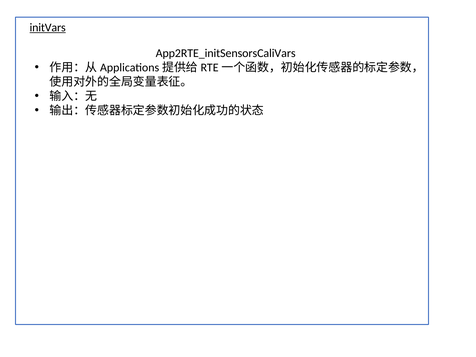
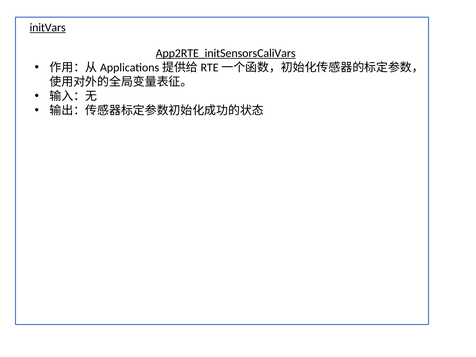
App2RTE_initSensorsCaliVars underline: none -> present
